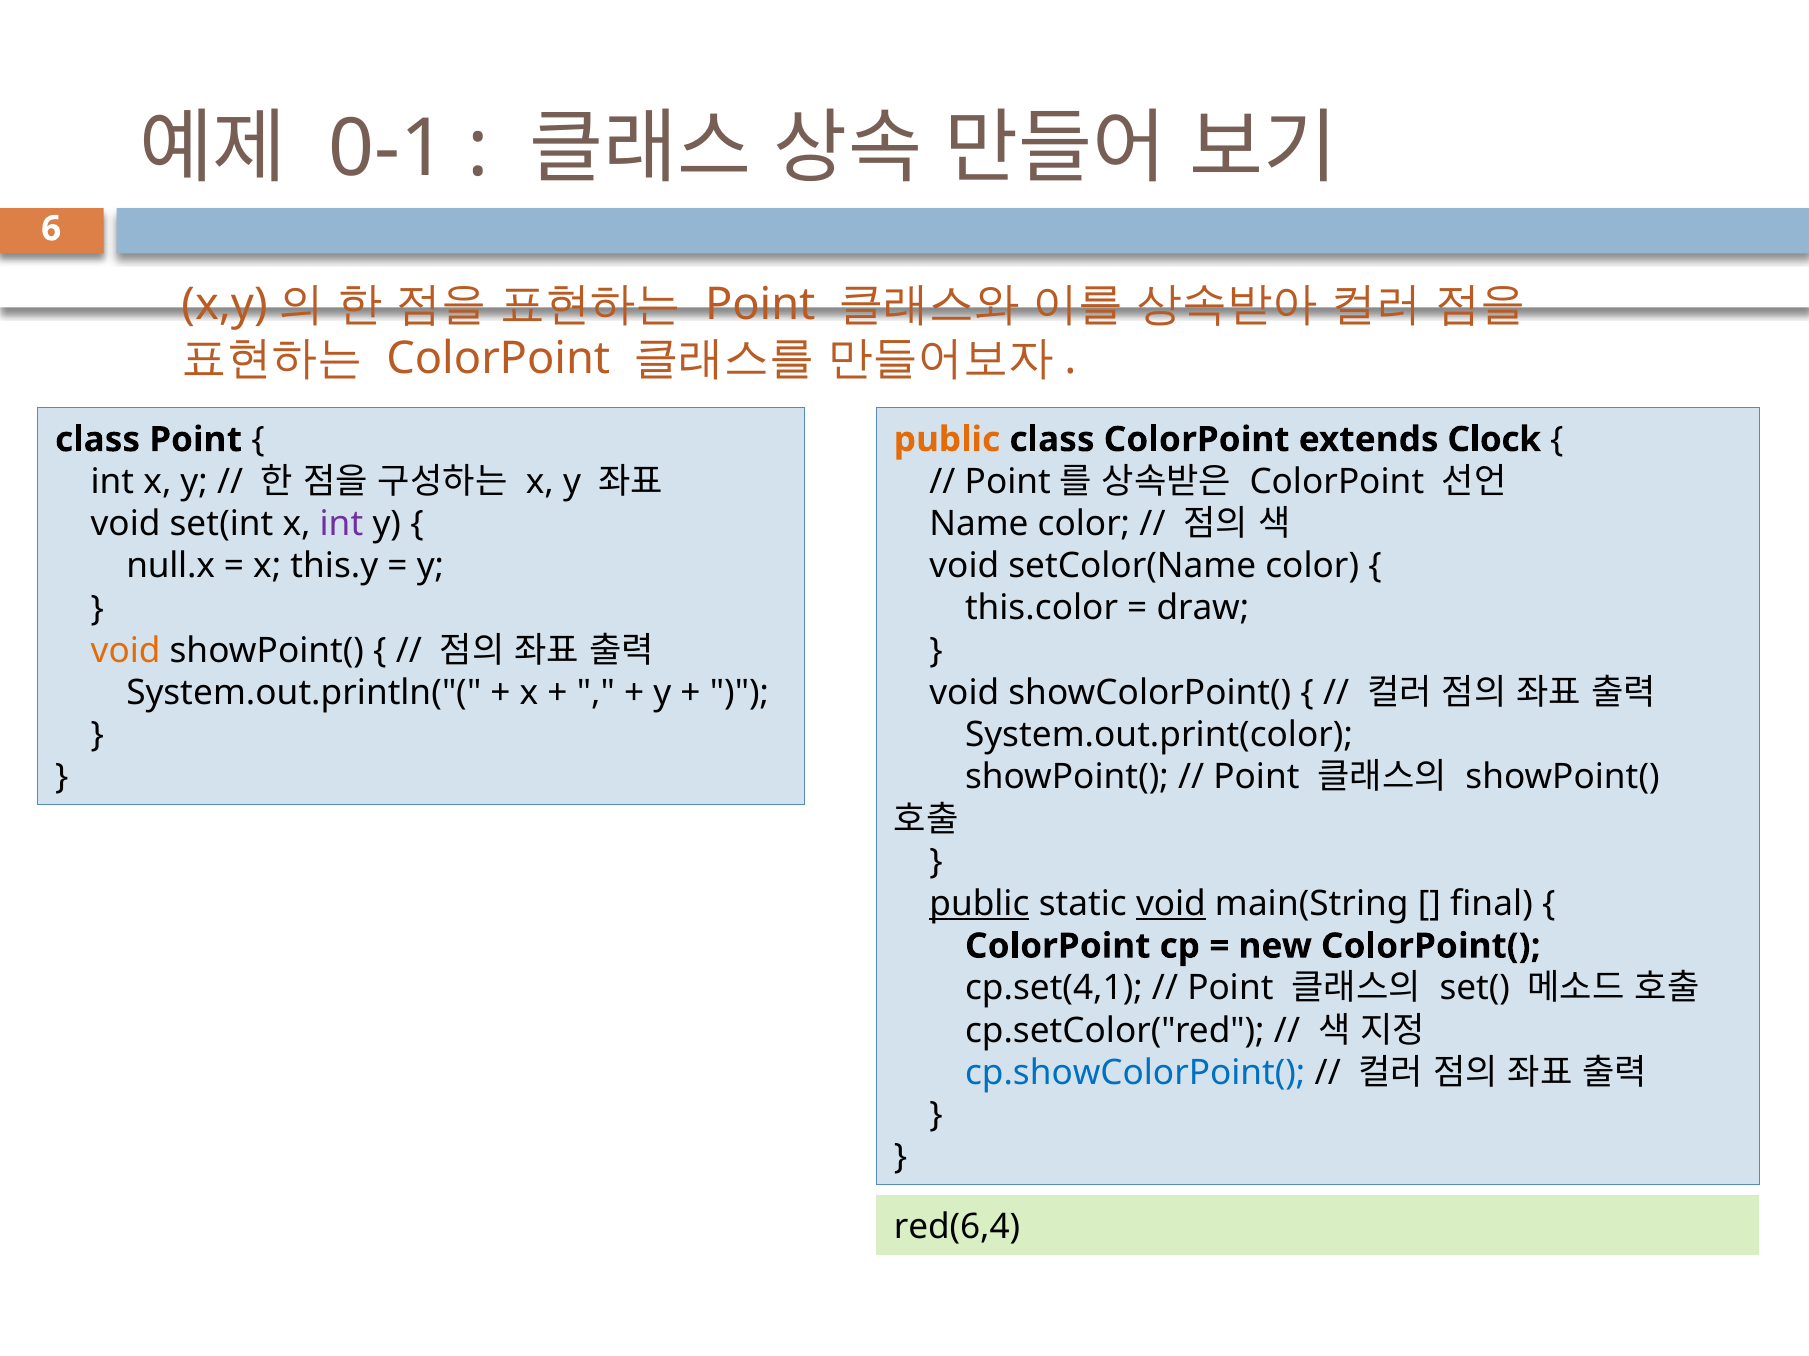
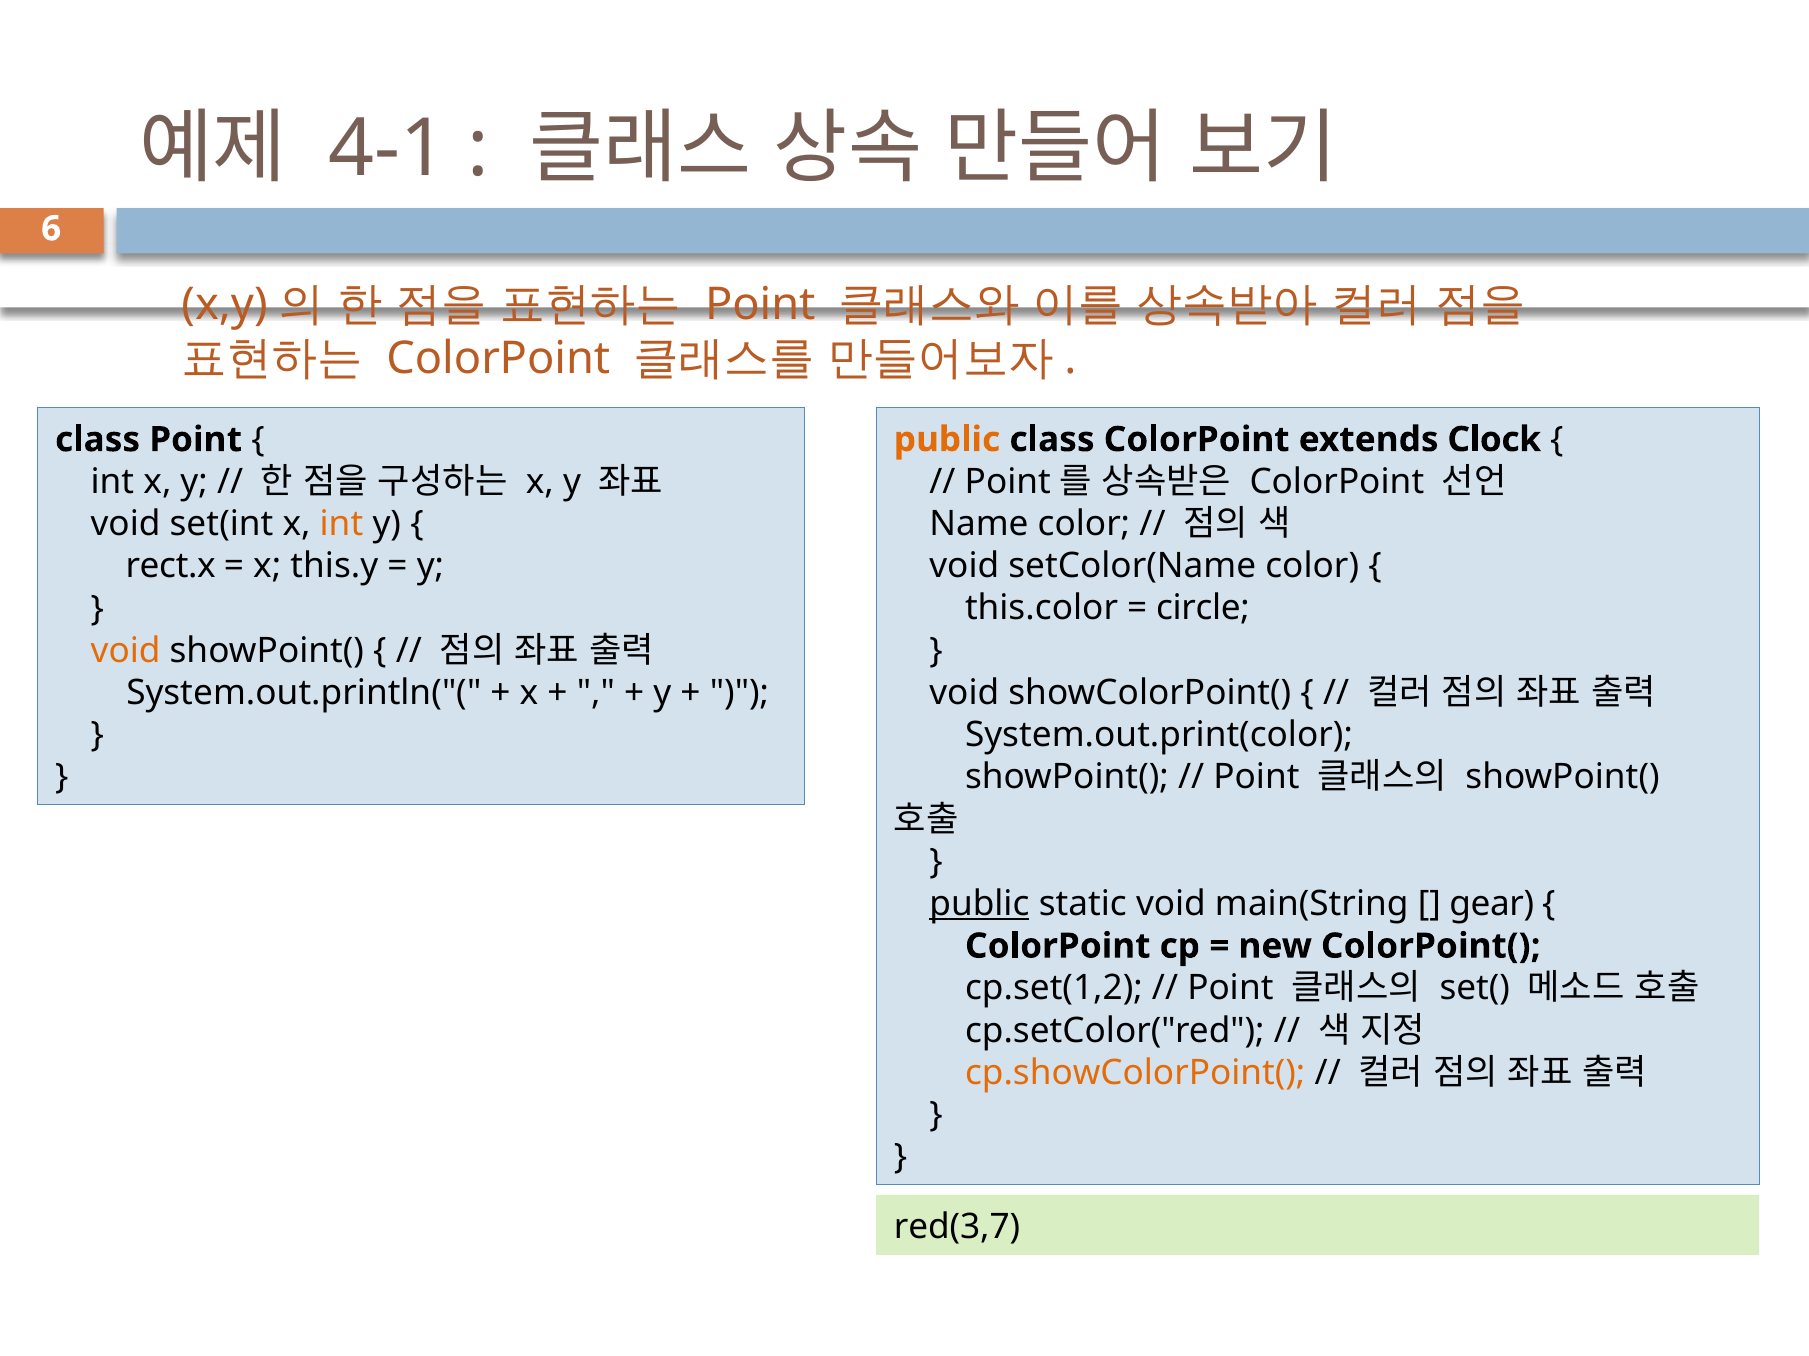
0-1: 0-1 -> 4-1
int at (341, 524) colour: purple -> orange
null.x: null.x -> rect.x
draw: draw -> circle
void at (1171, 904) underline: present -> none
final: final -> gear
cp.set(4,1: cp.set(4,1 -> cp.set(1,2
cp.showColorPoint( colour: blue -> orange
red(6,4: red(6,4 -> red(3,7
